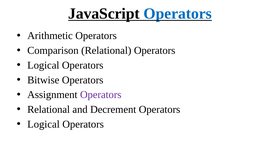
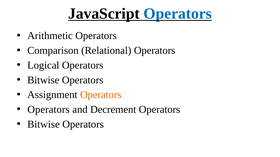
Operators at (101, 95) colour: purple -> orange
Relational at (49, 110): Relational -> Operators
Logical at (44, 125): Logical -> Bitwise
